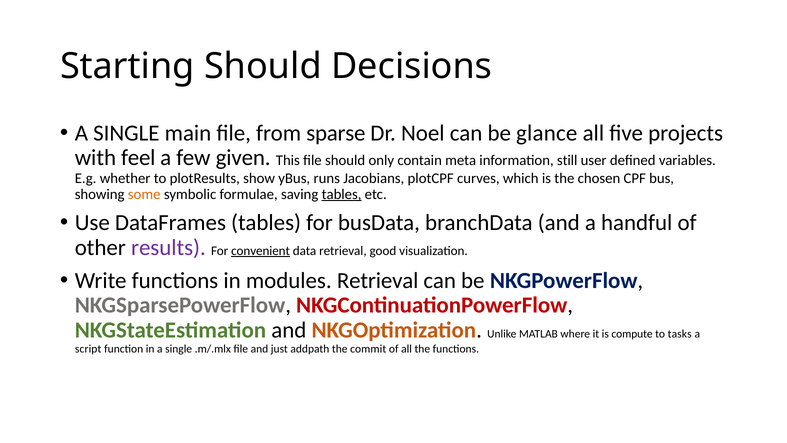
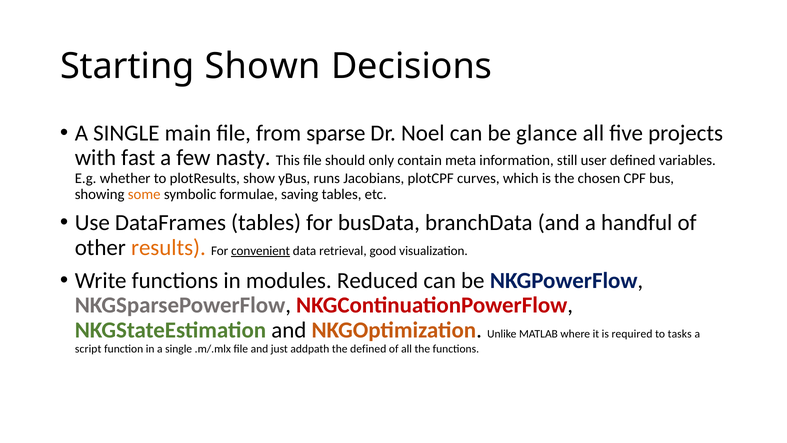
Starting Should: Should -> Shown
feel: feel -> fast
given: given -> nasty
tables at (342, 194) underline: present -> none
results colour: purple -> orange
modules Retrieval: Retrieval -> Reduced
compute: compute -> required
the commit: commit -> defined
